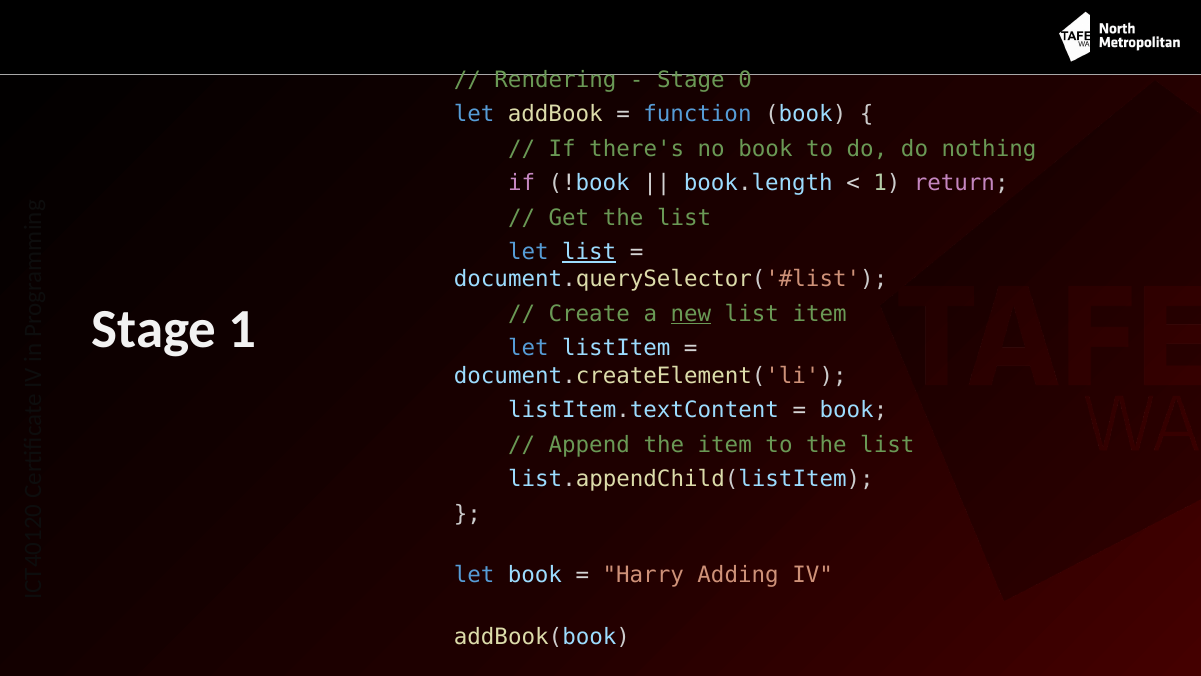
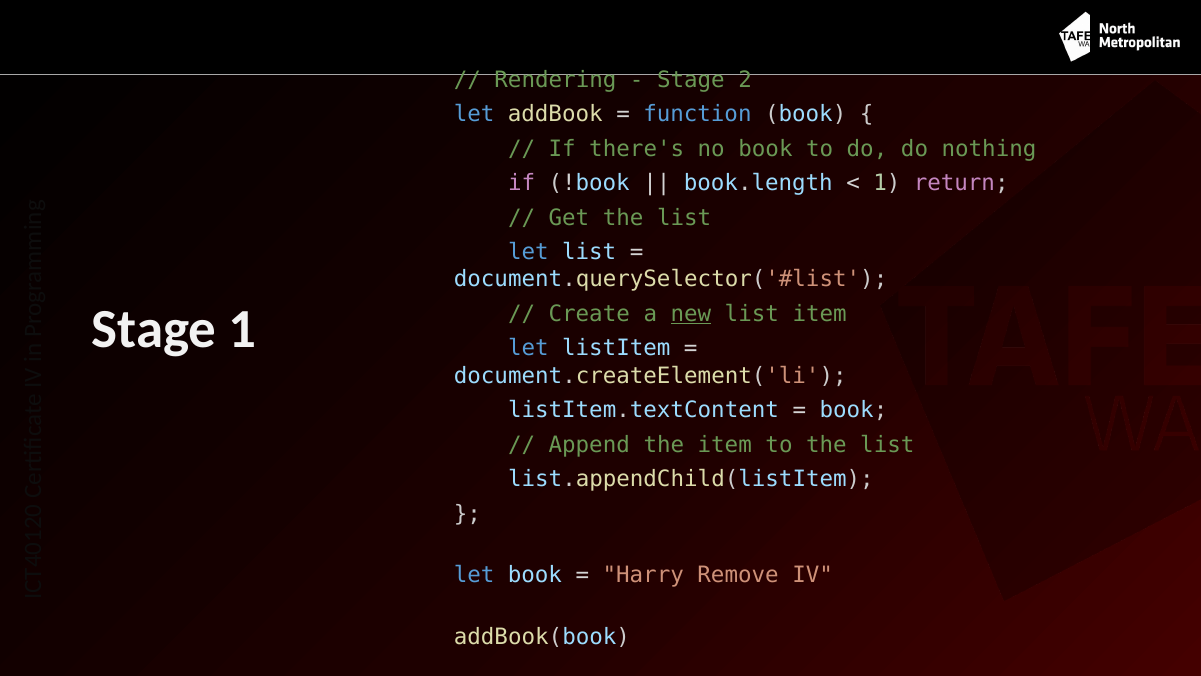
Stage 0: 0 -> 2
list at (589, 252) underline: present -> none
Adding: Adding -> Remove
